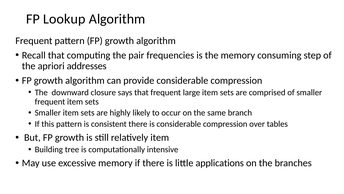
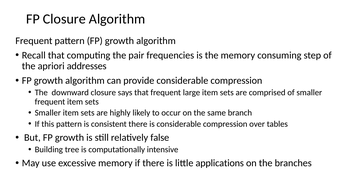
FP Lookup: Lookup -> Closure
relatively item: item -> false
